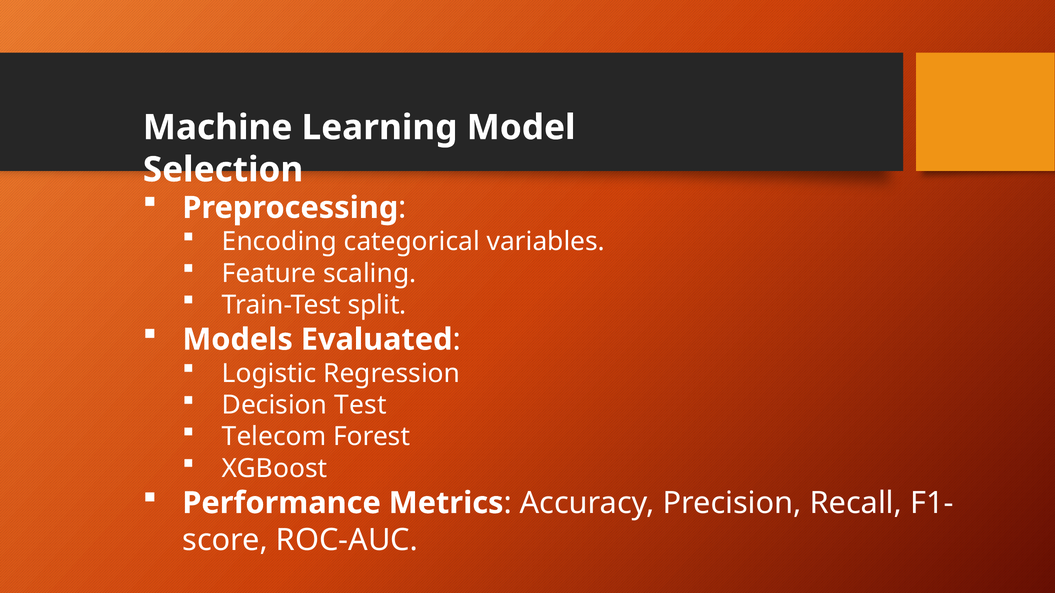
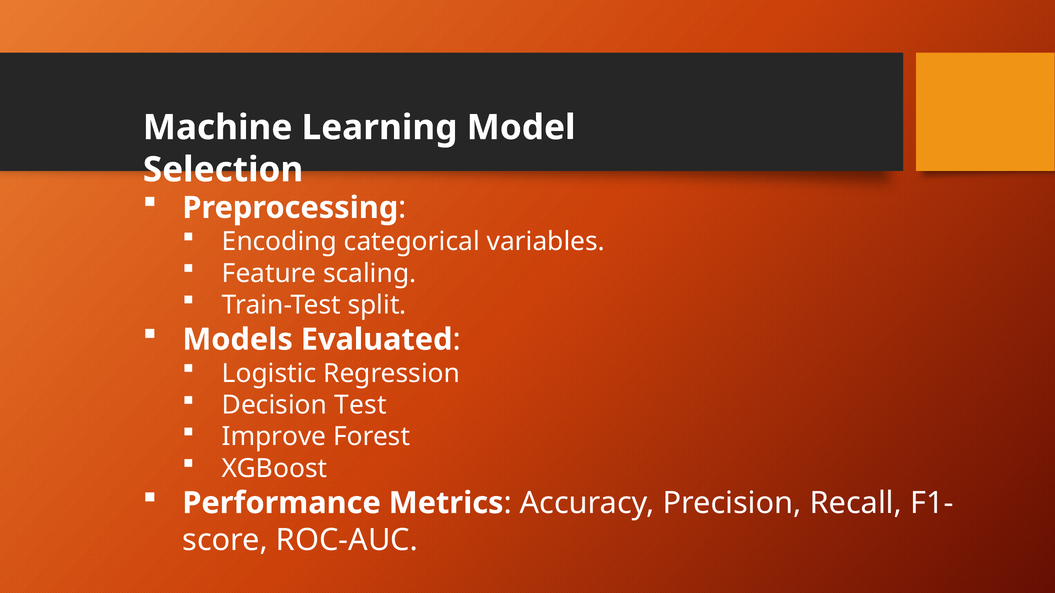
Telecom: Telecom -> Improve
